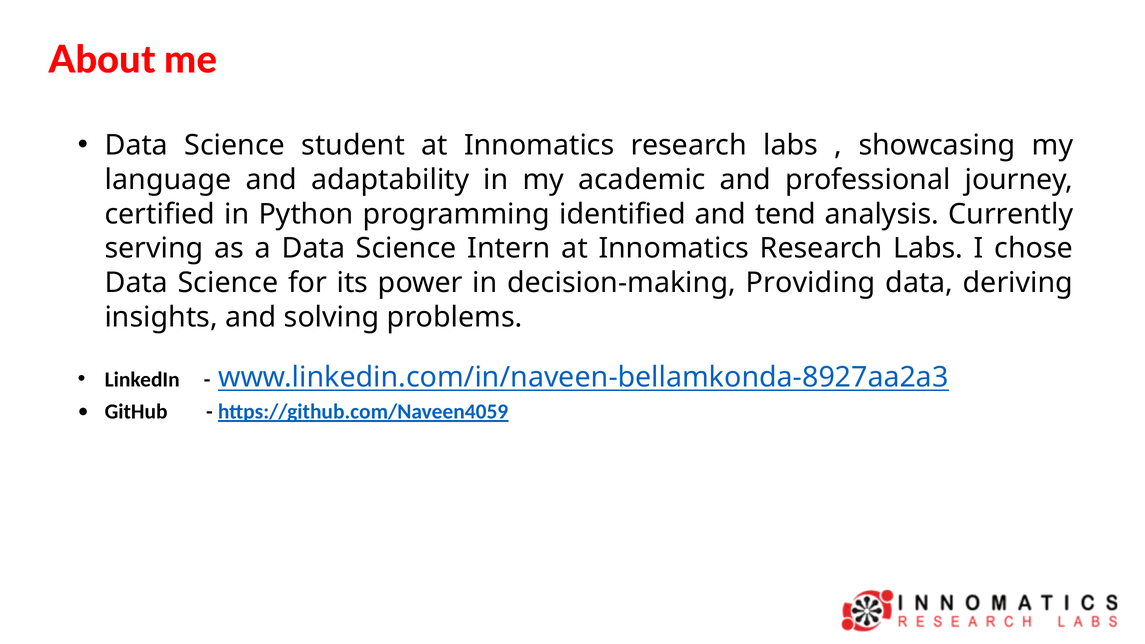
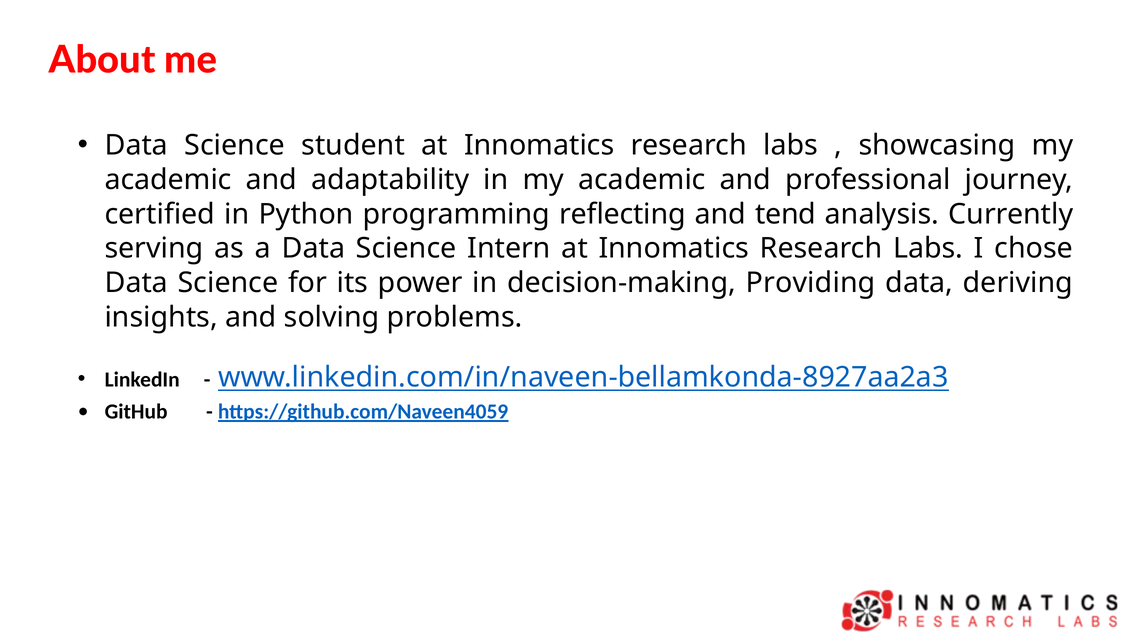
language at (168, 180): language -> academic
identified: identified -> reflecting
